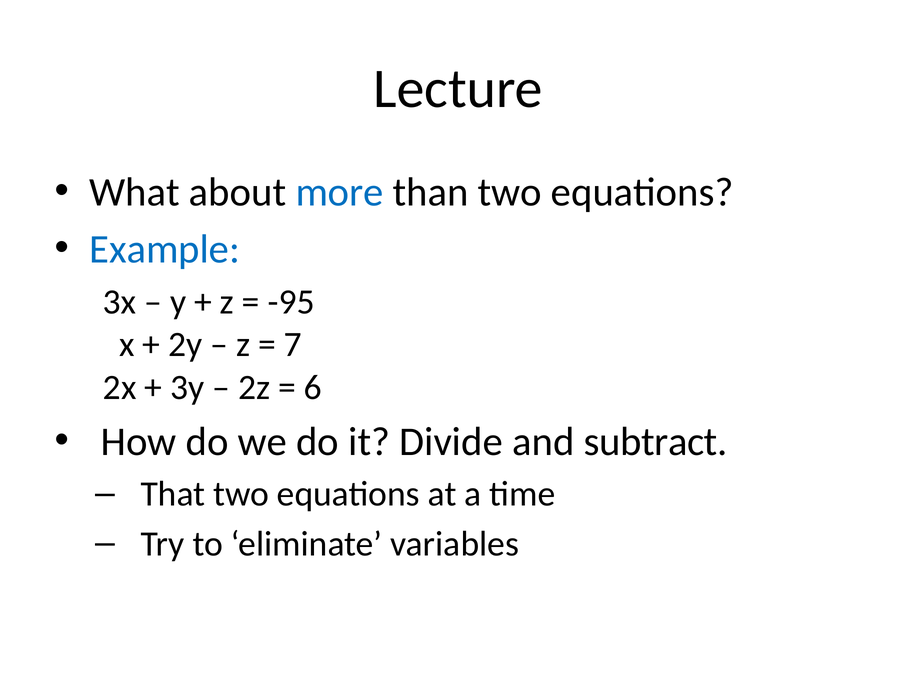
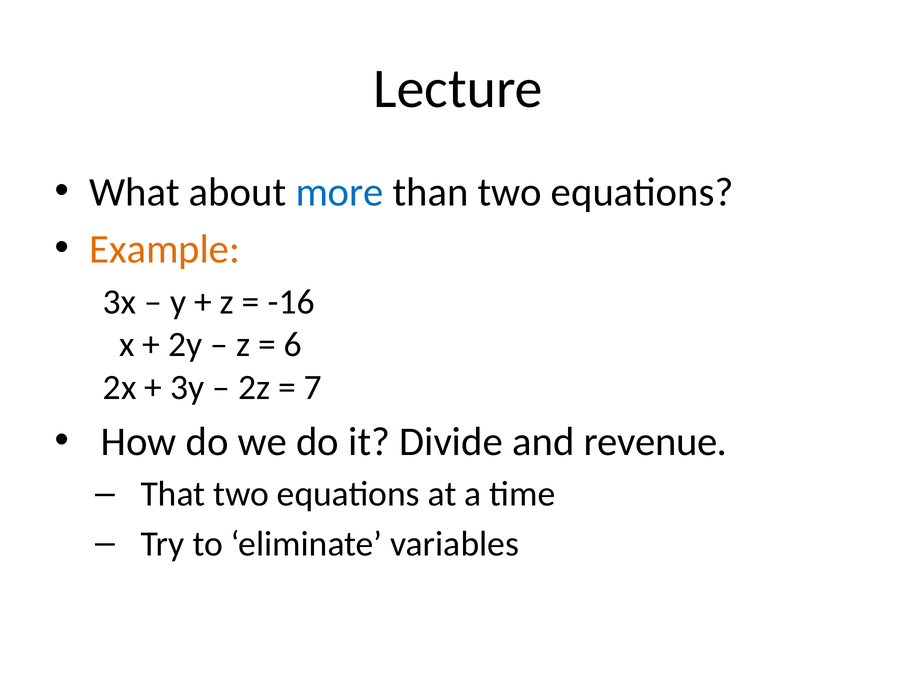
Example colour: blue -> orange
-95: -95 -> -16
7: 7 -> 6
6: 6 -> 7
subtract: subtract -> revenue
